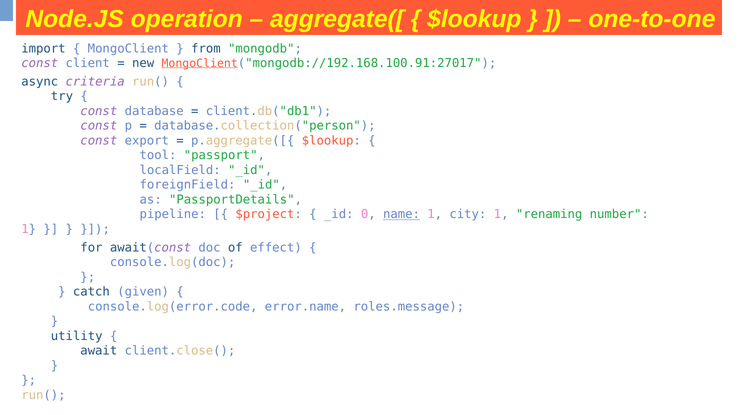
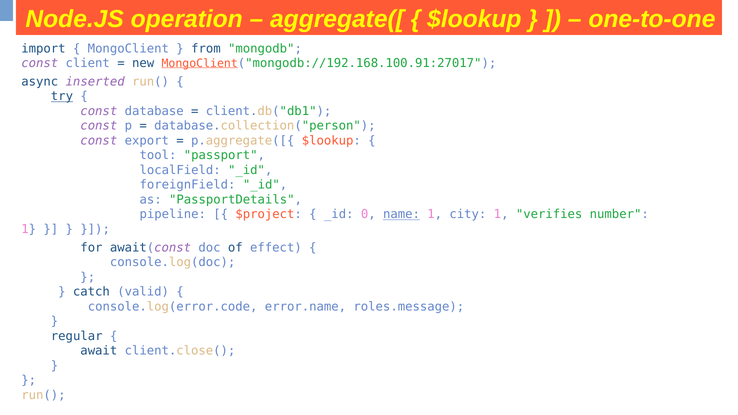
criteria: criteria -> inserted
try underline: none -> present
renaming: renaming -> verifies
given: given -> valid
utility: utility -> regular
